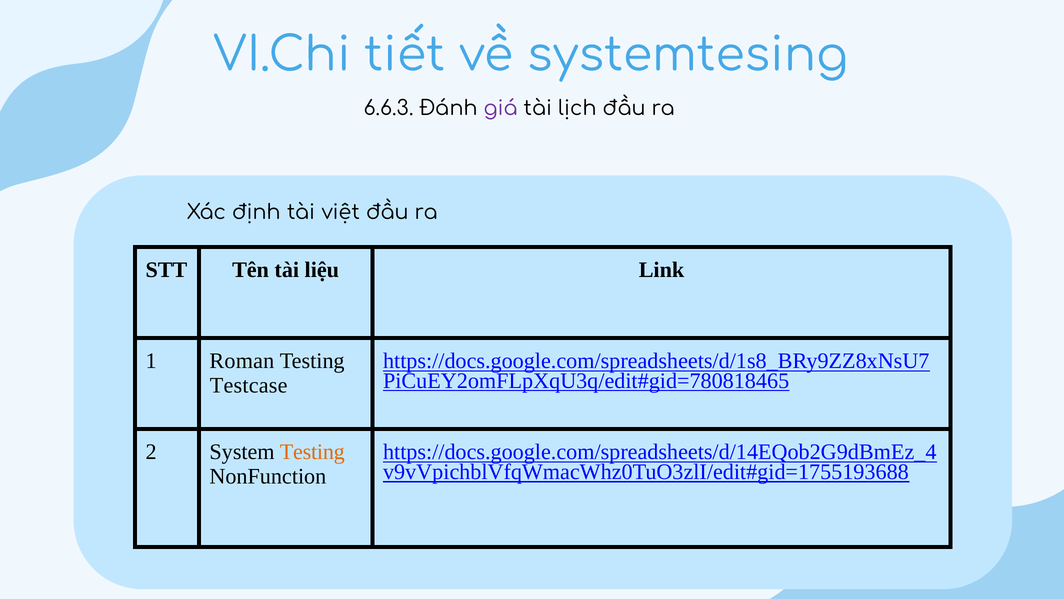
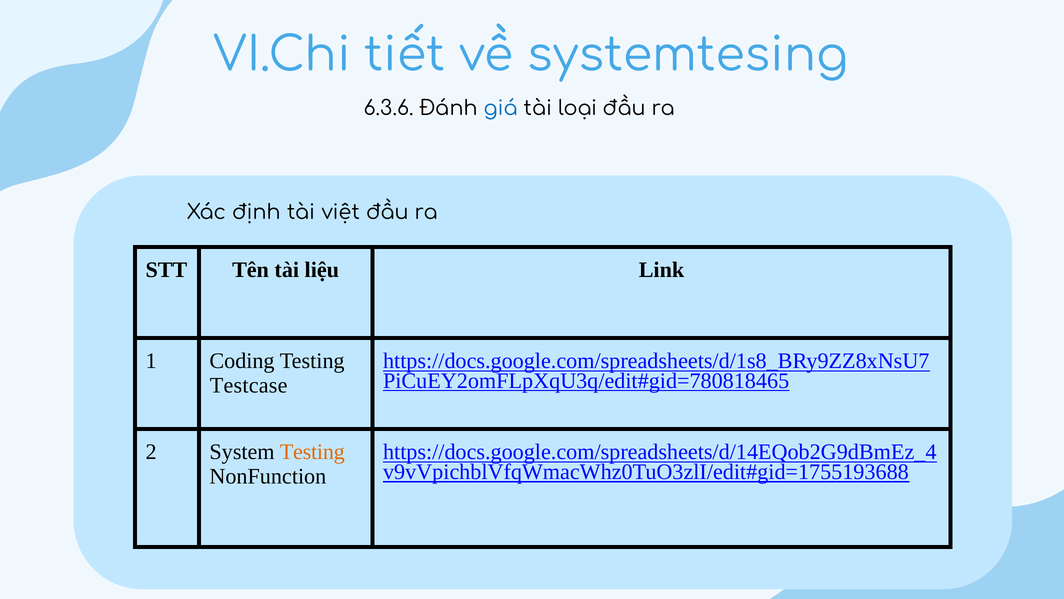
6.6.3: 6.6.3 -> 6.3.6
giá colour: purple -> blue
lịch: lịch -> loại
Roman: Roman -> Coding
